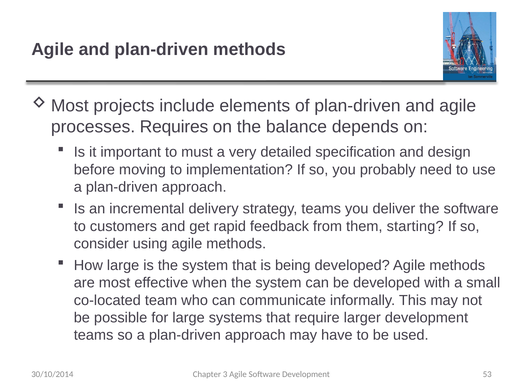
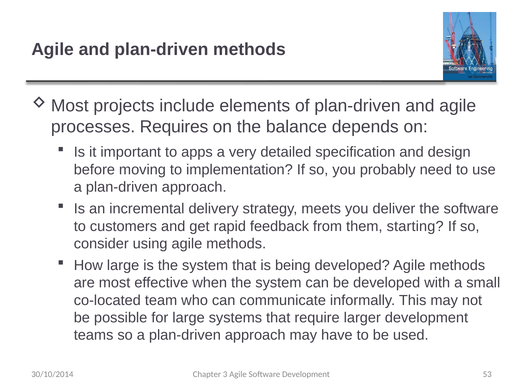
must: must -> apps
strategy teams: teams -> meets
